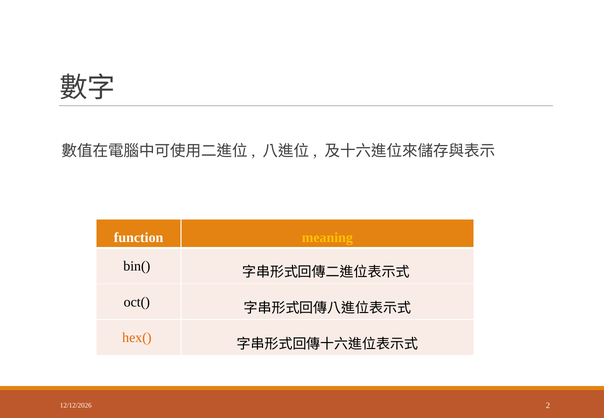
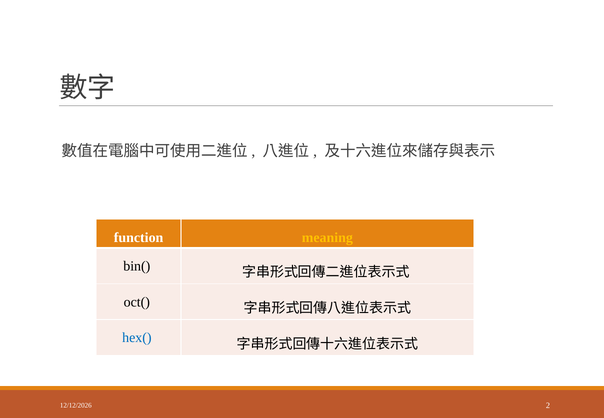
hex( colour: orange -> blue
